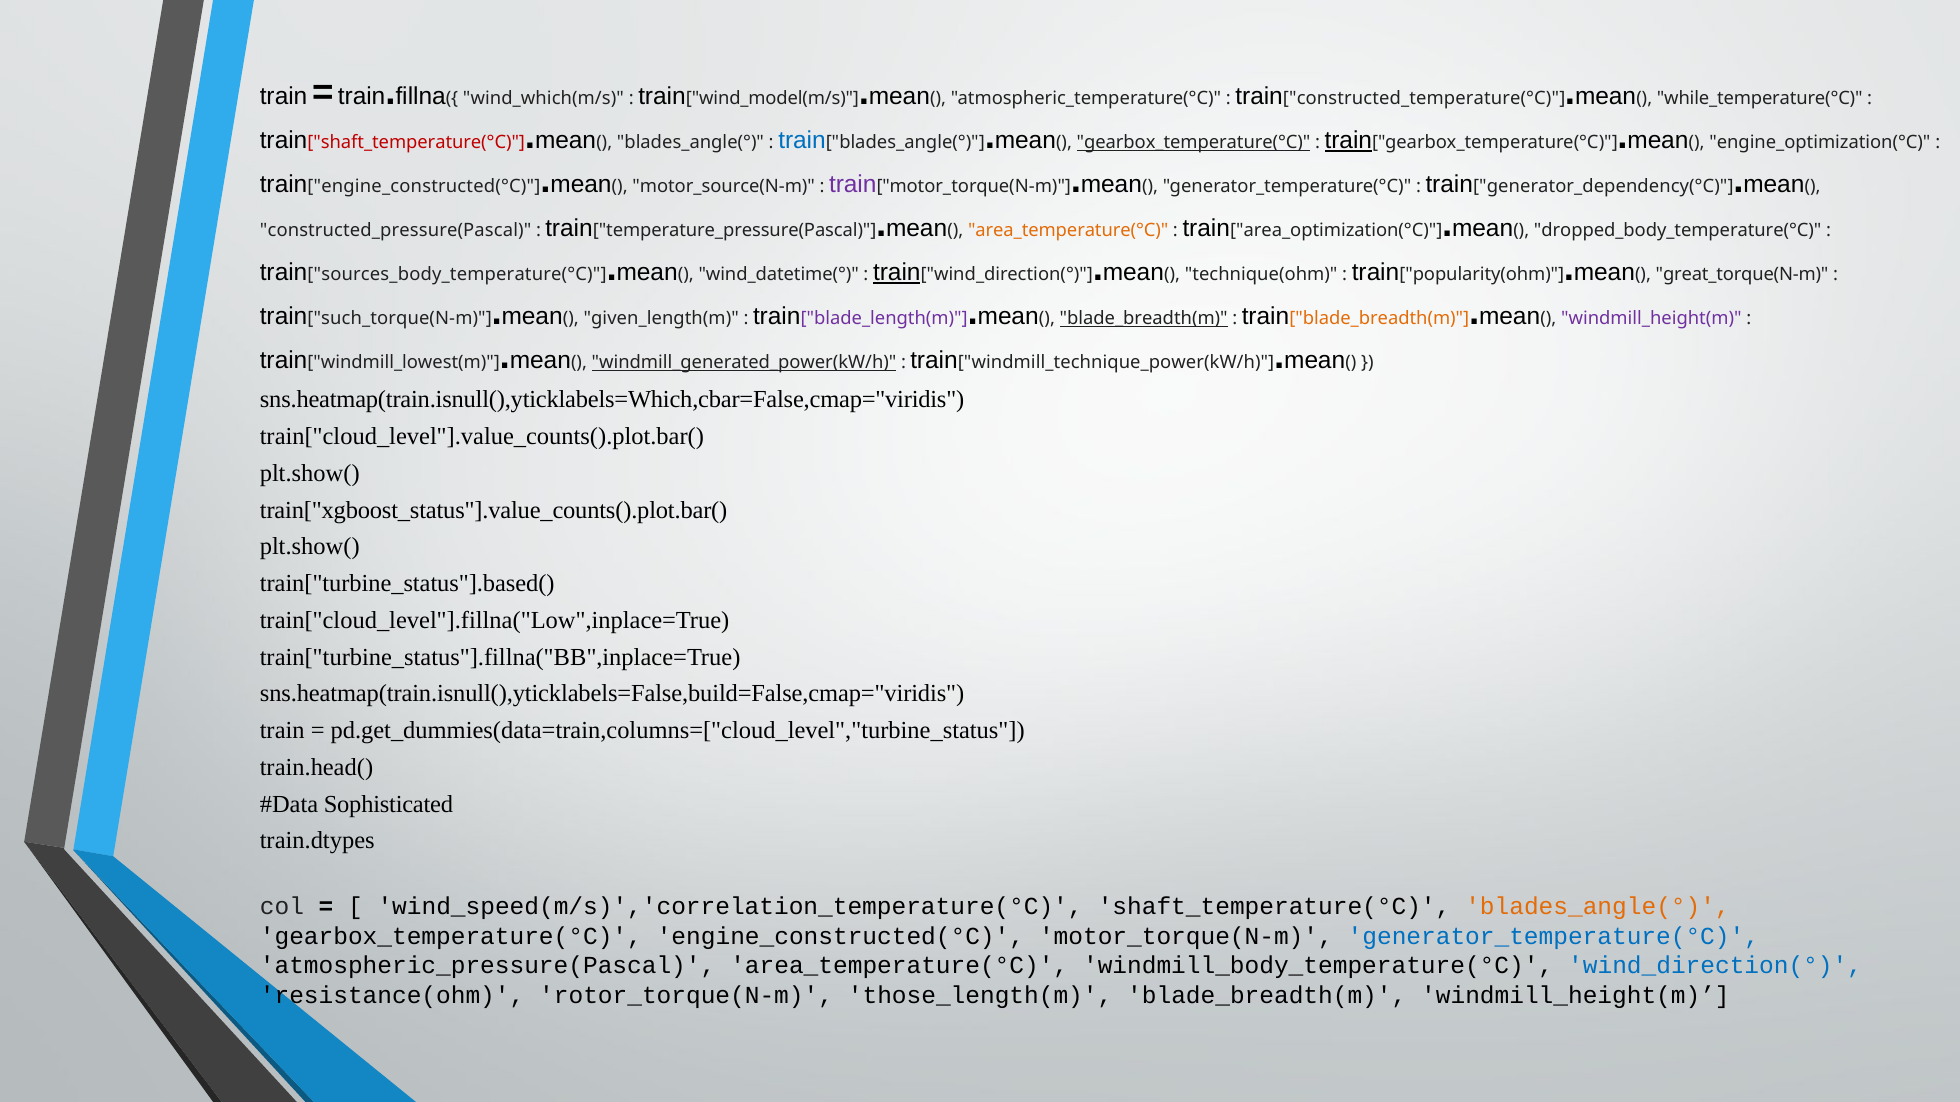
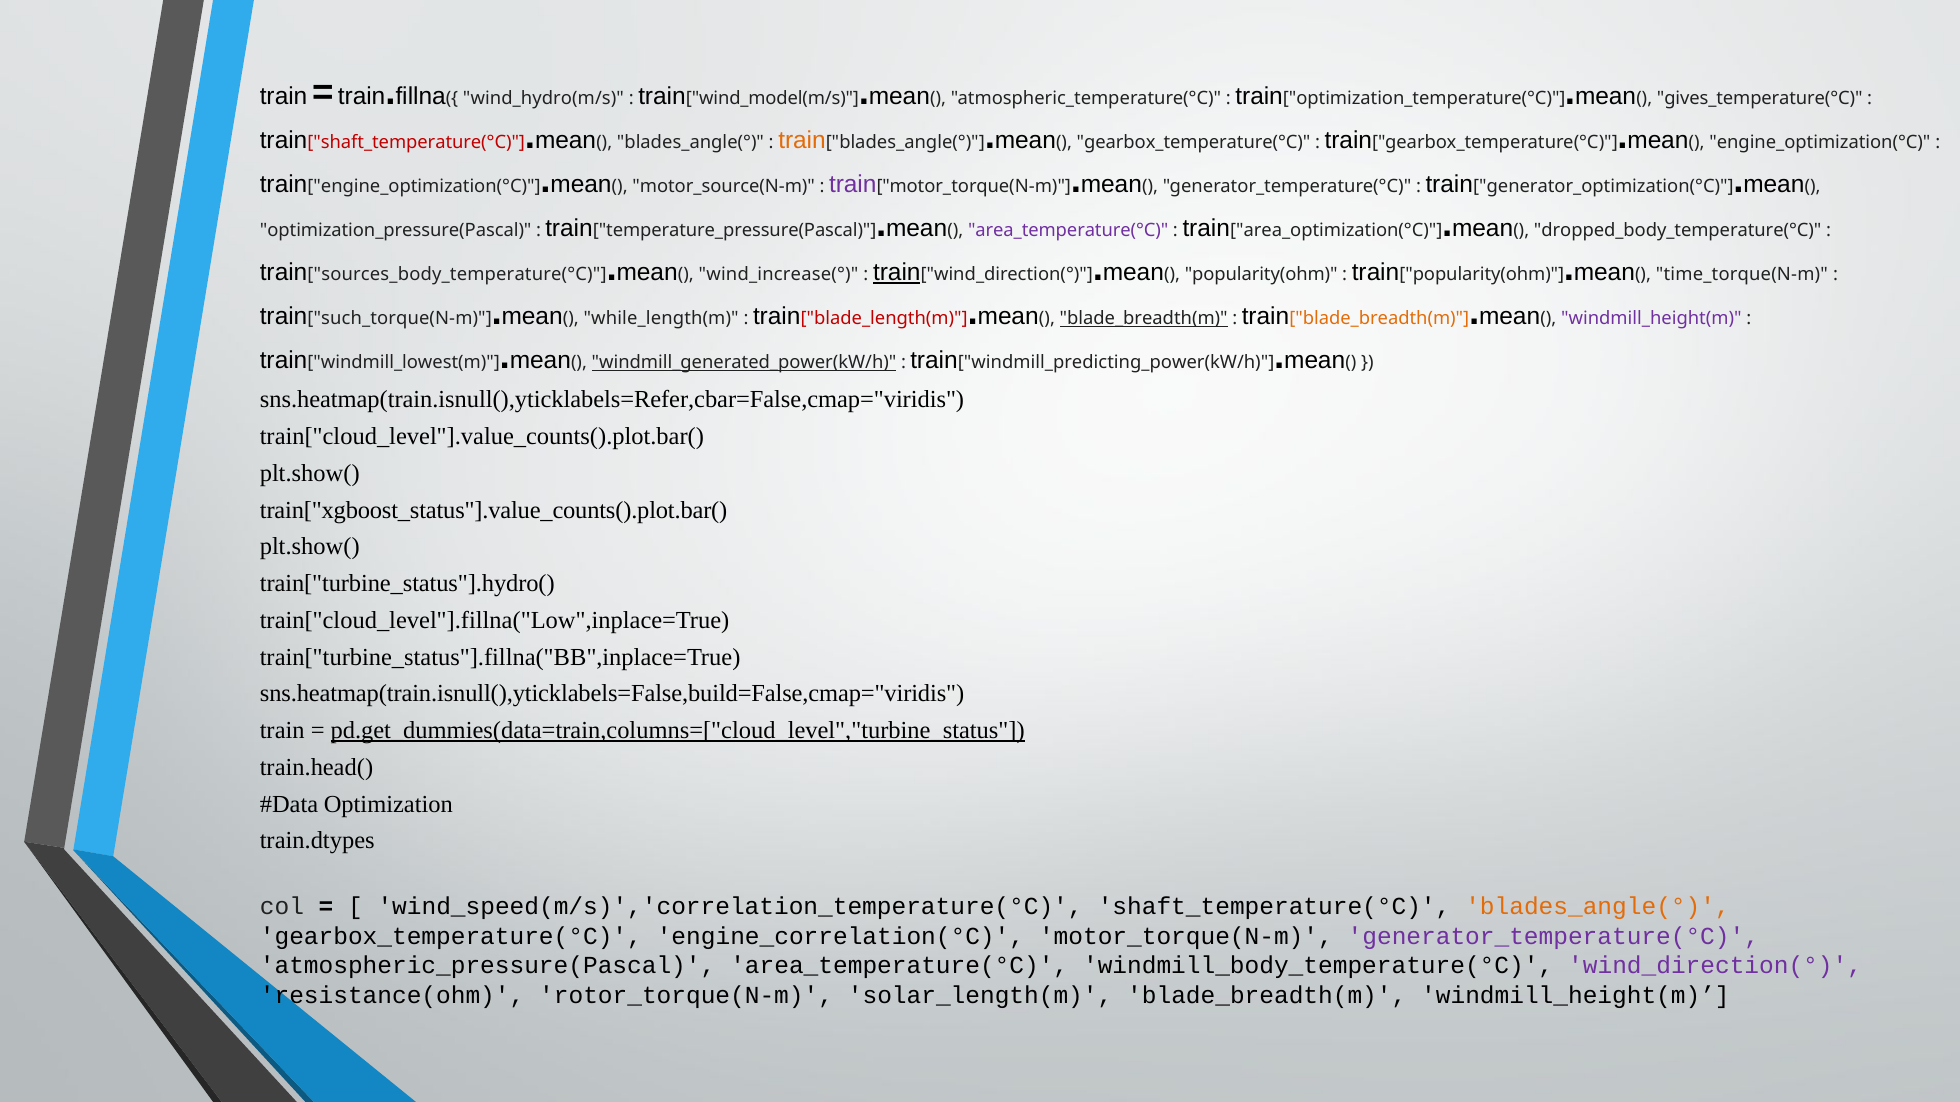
wind_which(m/s: wind_which(m/s -> wind_hydro(m/s
constructed_temperature(°C: constructed_temperature(°C -> optimization_temperature(°C
while_temperature(°C: while_temperature(°C -> gives_temperature(°C
train at (802, 140) colour: blue -> orange
gearbox_temperature(°C at (1194, 142) underline: present -> none
train at (1348, 140) underline: present -> none
train engine_constructed(°C: engine_constructed(°C -> engine_optimization(°C
generator_dependency(°C: generator_dependency(°C -> generator_optimization(°C
constructed_pressure(Pascal: constructed_pressure(Pascal -> optimization_pressure(Pascal
area_temperature(°C at (1068, 231) colour: orange -> purple
wind_datetime(°: wind_datetime(° -> wind_increase(°
technique(ohm at (1261, 275): technique(ohm -> popularity(ohm
great_torque(N-m: great_torque(N-m -> time_torque(N-m
given_length(m: given_length(m -> while_length(m
blade_length(m colour: purple -> red
windmill_technique_power(kW/h: windmill_technique_power(kW/h -> windmill_predicting_power(kW/h
sns.heatmap(train.isnull(),yticklabels=Which,cbar=False,cmap="viridis: sns.heatmap(train.isnull(),yticklabels=Which,cbar=False,cmap="viridis -> sns.heatmap(train.isnull(),yticklabels=Refer,cbar=False,cmap="viridis
train["turbine_status"].based(: train["turbine_status"].based( -> train["turbine_status"].hydro(
pd.get_dummies(data=train,columns=["cloud_level","turbine_status underline: none -> present
Sophisticated: Sophisticated -> Optimization
gearbox_temperature(°C engine_constructed(°C: engine_constructed(°C -> engine_correlation(°C
generator_temperature(°C at (1553, 937) colour: blue -> purple
wind_direction(° at (1715, 966) colour: blue -> purple
those_length(m: those_length(m -> solar_length(m
